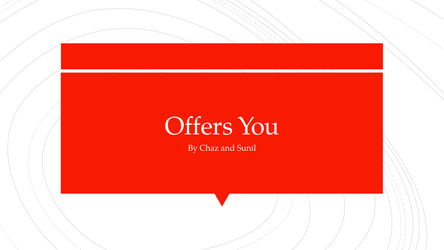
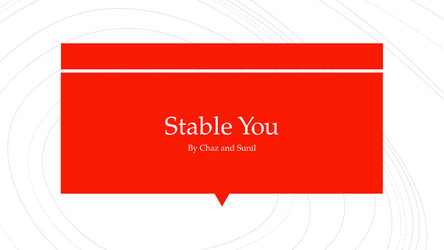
Offers: Offers -> Stable
